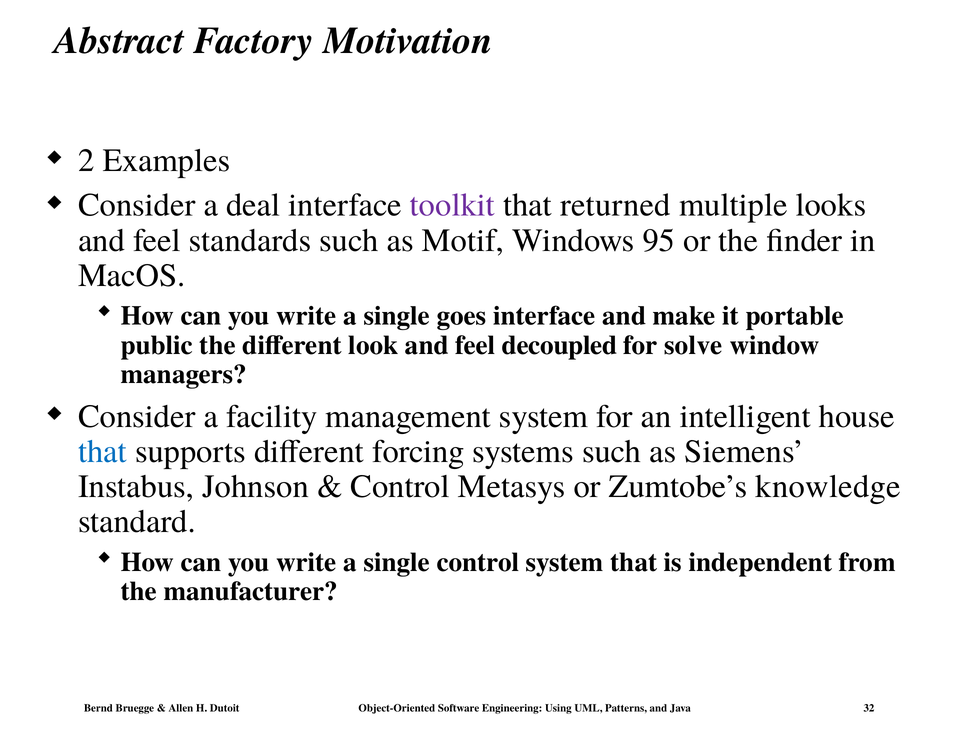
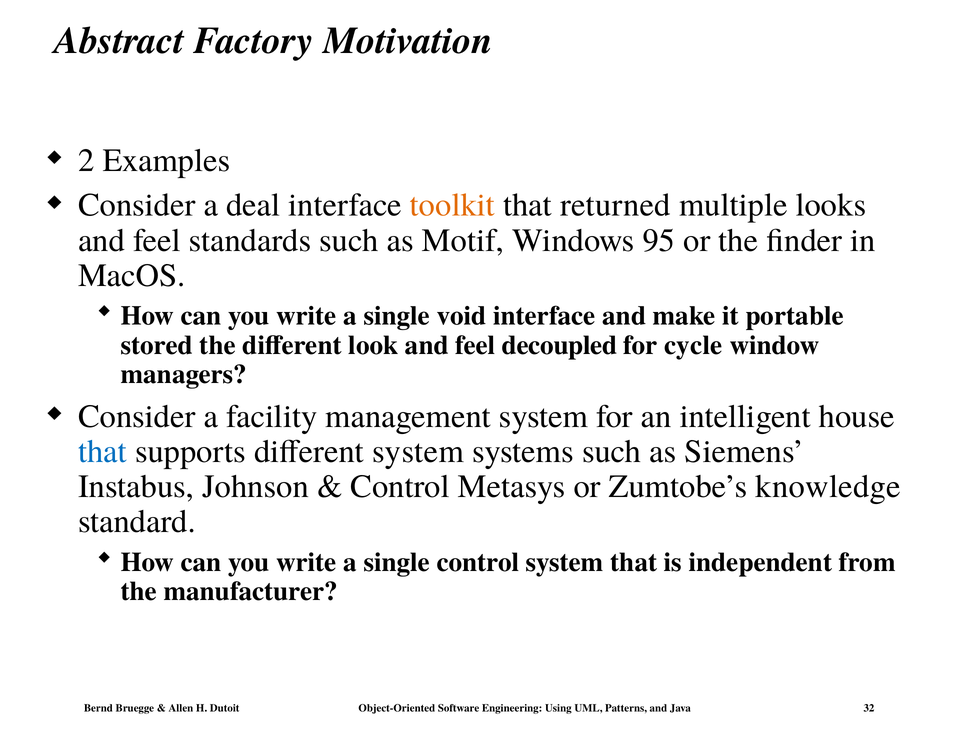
toolkit colour: purple -> orange
goes: goes -> void
public: public -> stored
solve: solve -> cycle
different forcing: forcing -> system
